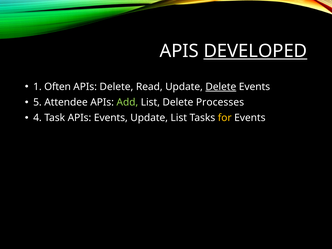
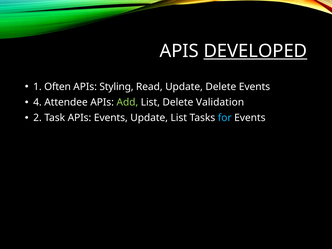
APIs Delete: Delete -> Styling
Delete at (221, 87) underline: present -> none
5: 5 -> 4
Processes: Processes -> Validation
4: 4 -> 2
for colour: yellow -> light blue
